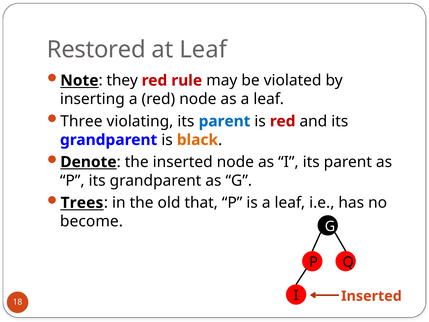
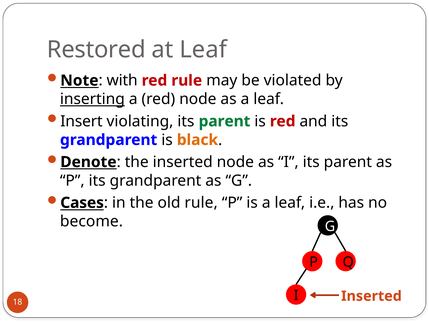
they: they -> with
inserting underline: none -> present
Three: Three -> Insert
parent at (225, 121) colour: blue -> green
Trees: Trees -> Cases
old that: that -> rule
